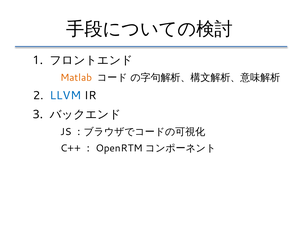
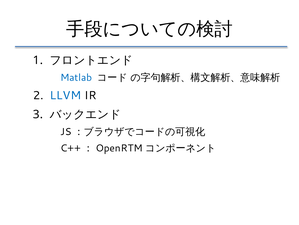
Matlab colour: orange -> blue
